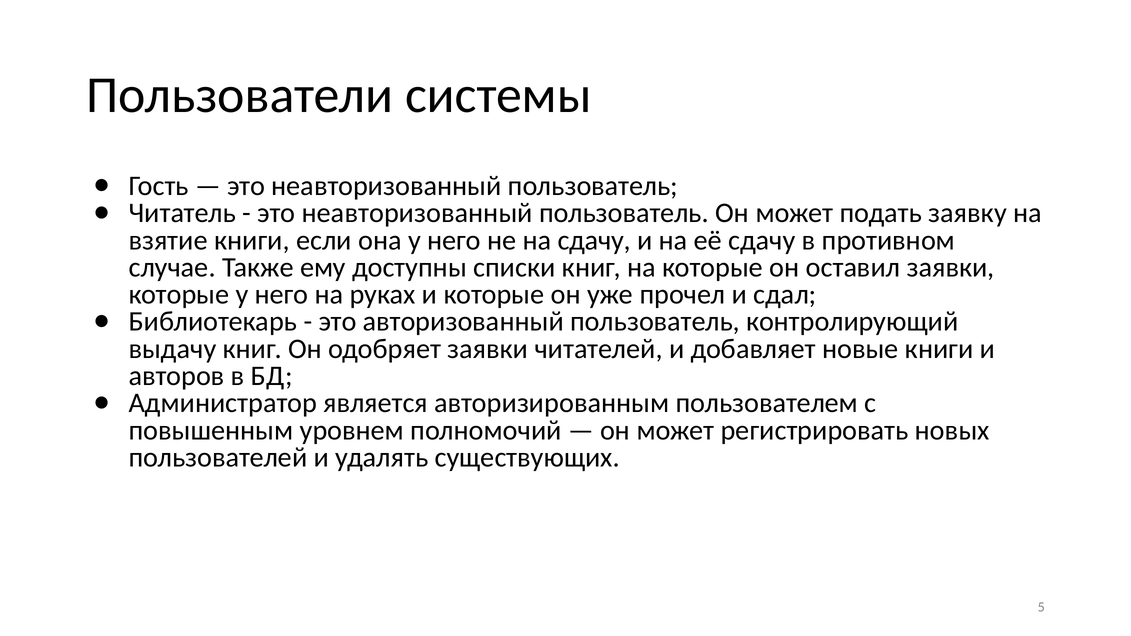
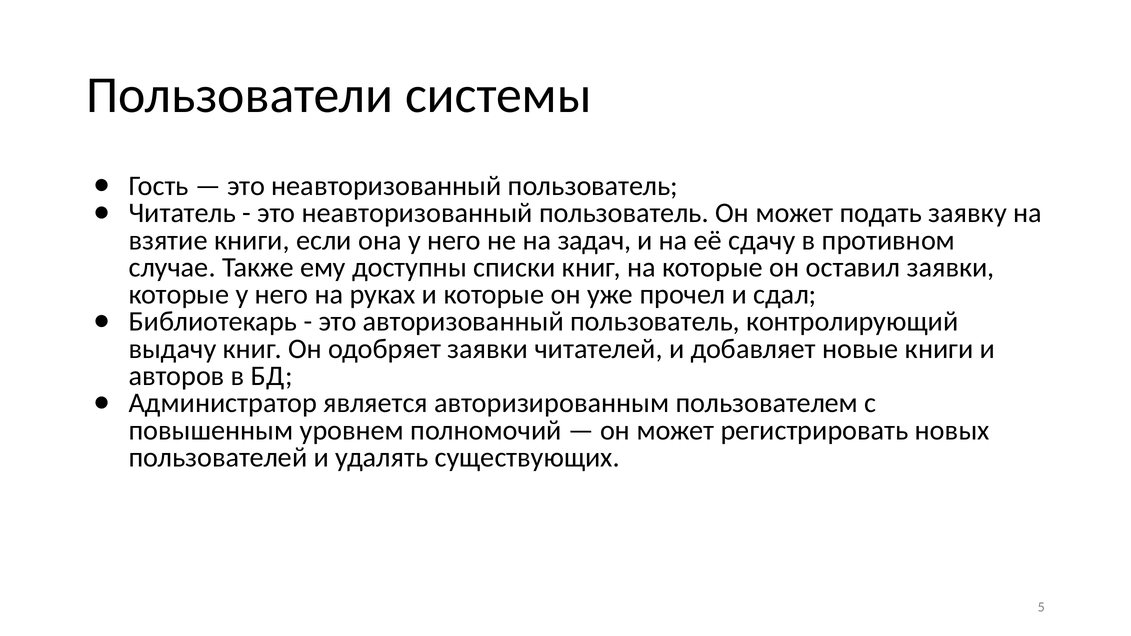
на сдачу: сдачу -> задач
